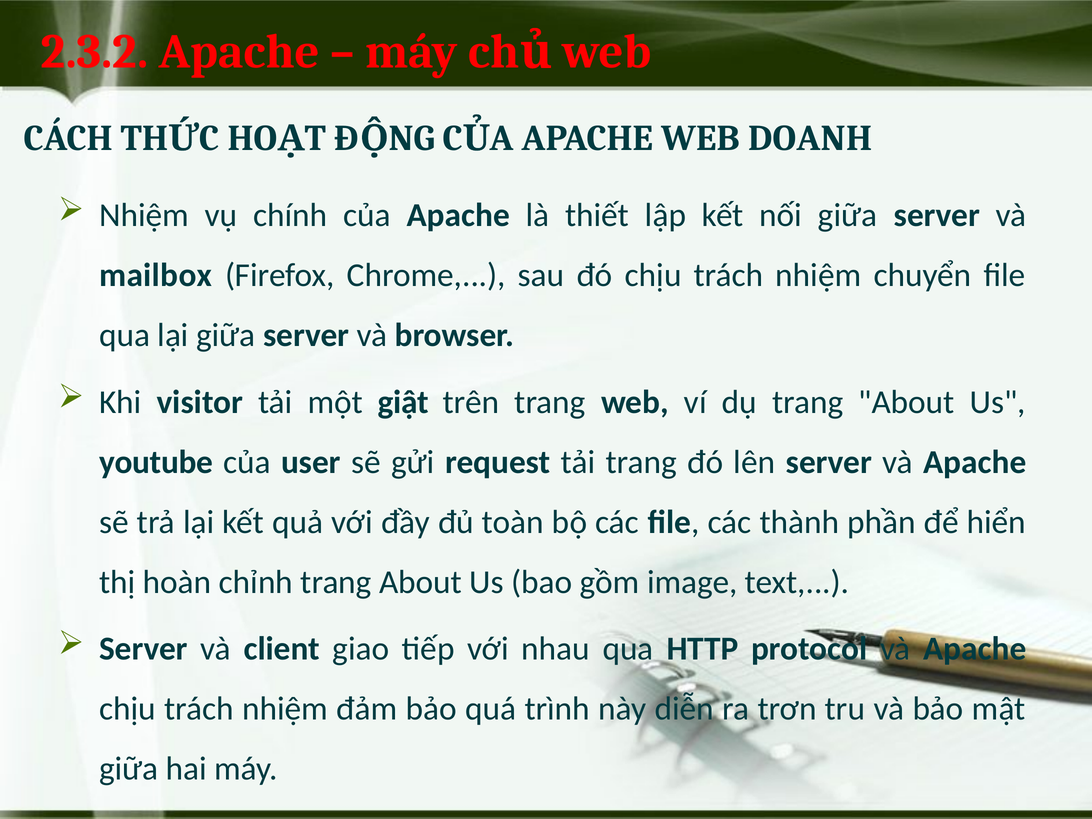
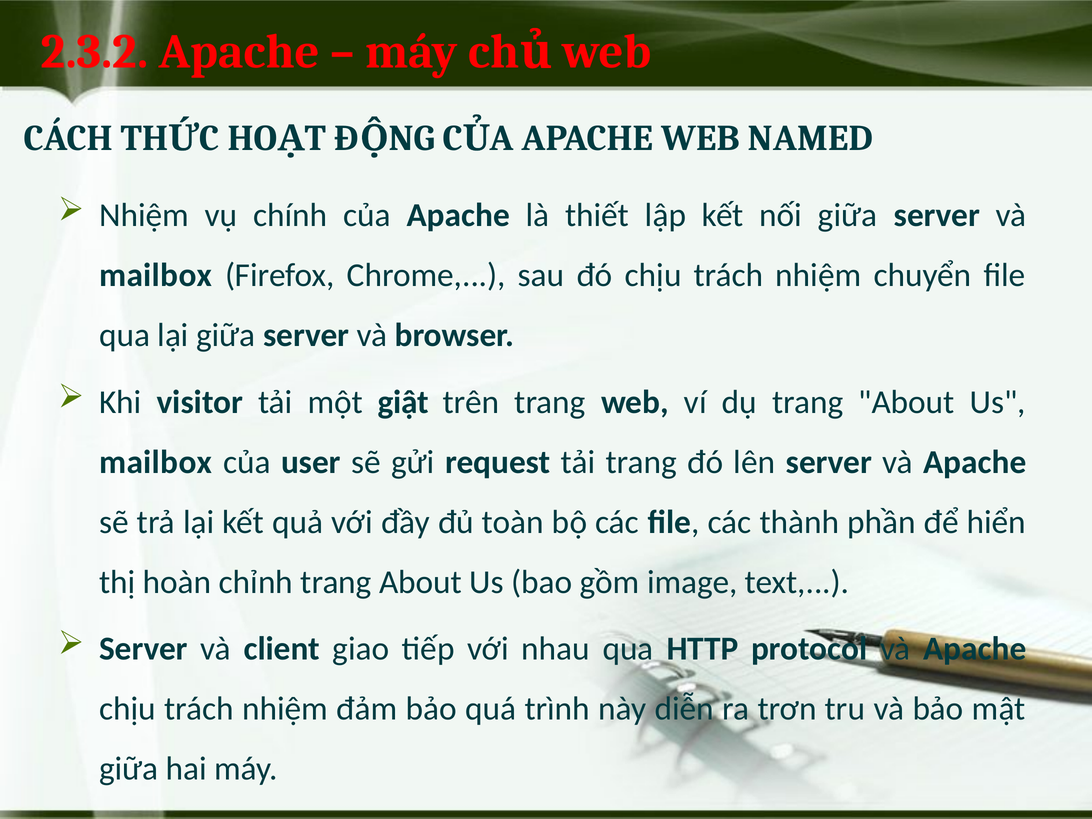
DOANH: DOANH -> NAMED
youtube at (156, 462): youtube -> mailbox
